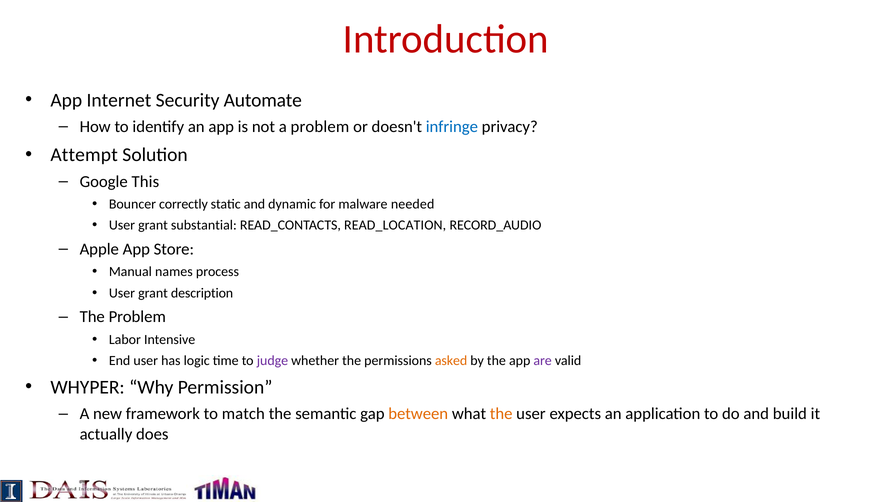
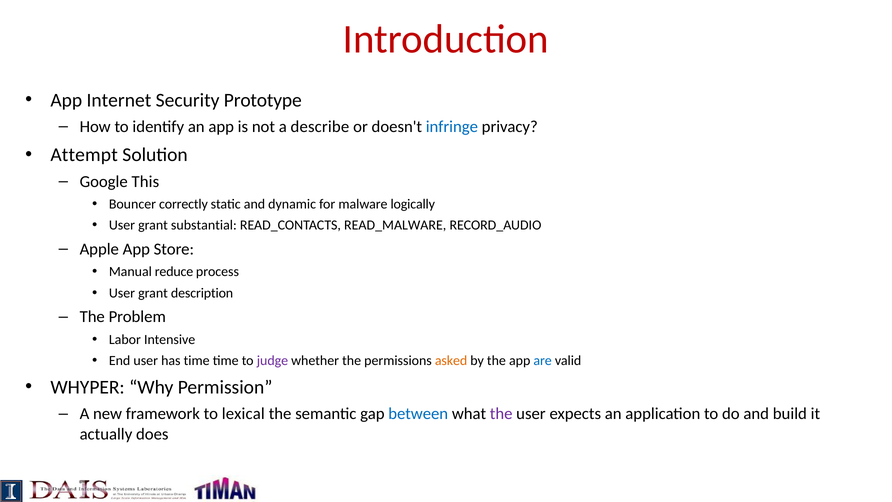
Automate: Automate -> Prototype
a problem: problem -> describe
needed: needed -> logically
READ_LOCATION: READ_LOCATION -> READ_MALWARE
names: names -> reduce
has logic: logic -> time
are colour: purple -> blue
match: match -> lexical
between colour: orange -> blue
the at (501, 414) colour: orange -> purple
